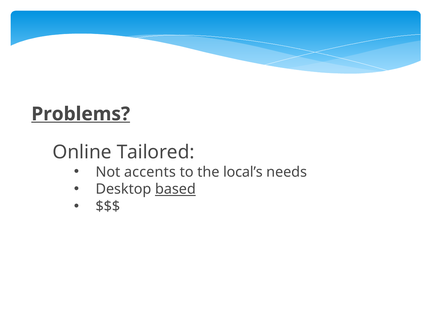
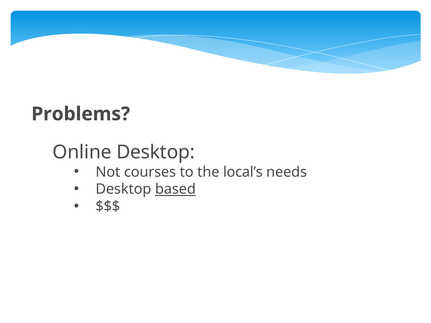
Problems underline: present -> none
Online Tailored: Tailored -> Desktop
accents: accents -> courses
